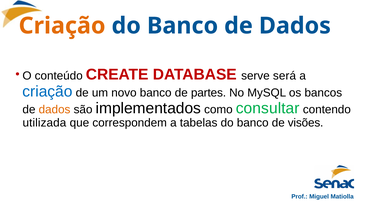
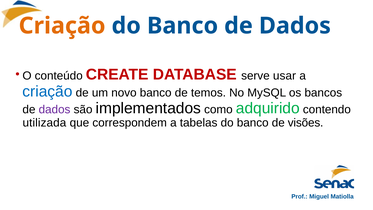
será: será -> usar
partes: partes -> temos
dados at (55, 109) colour: orange -> purple
consultar: consultar -> adquirido
